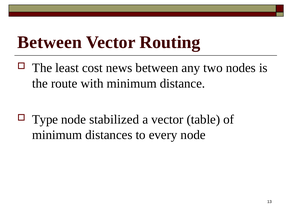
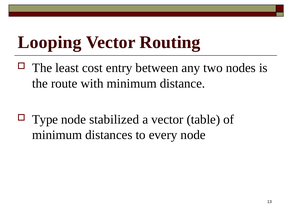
Between at (50, 42): Between -> Looping
news: news -> entry
